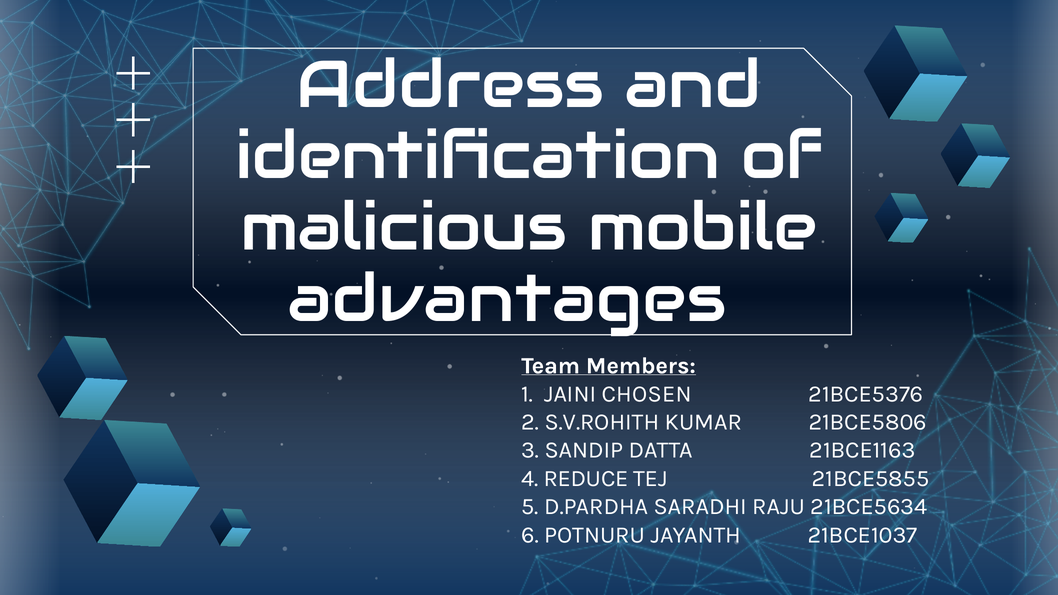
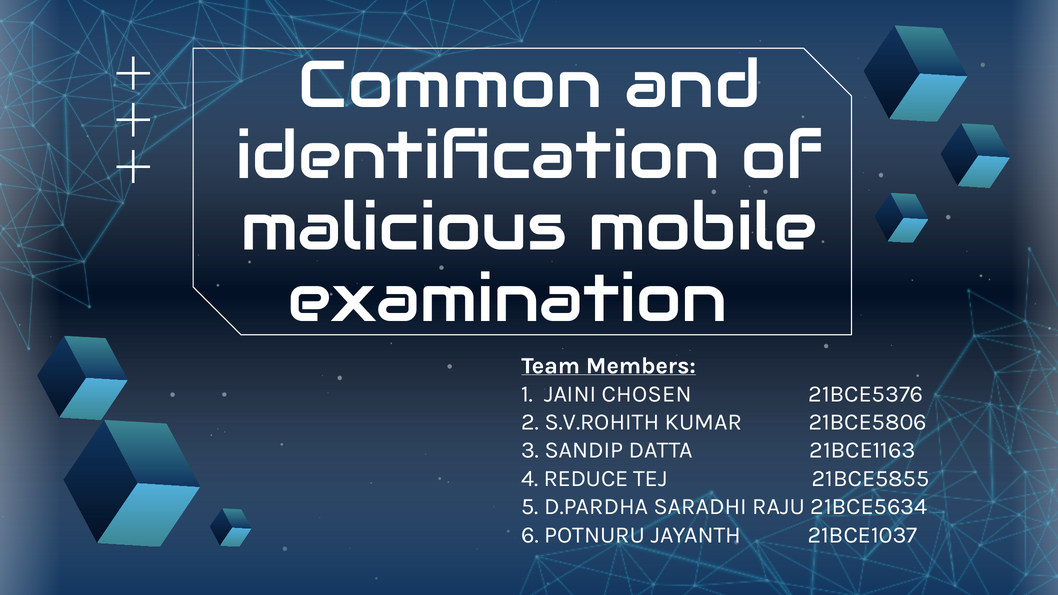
Address: Address -> Common
advantages: advantages -> examination
